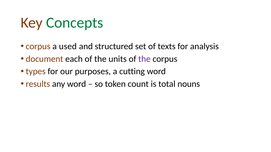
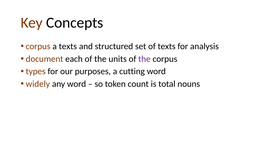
Concepts colour: green -> black
a used: used -> texts
results: results -> widely
